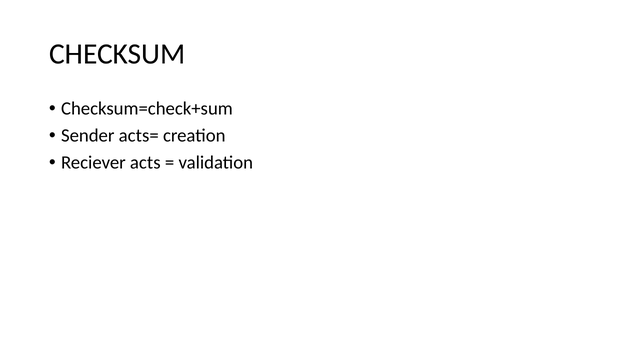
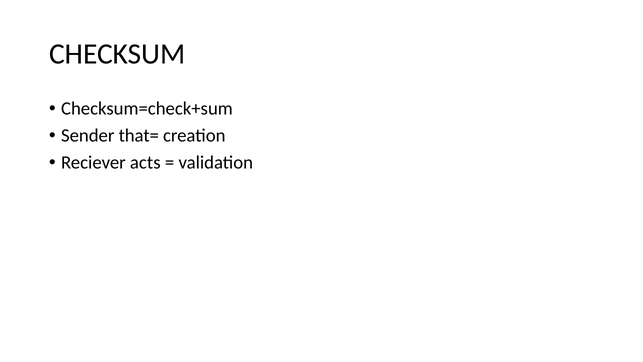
acts=: acts= -> that=
